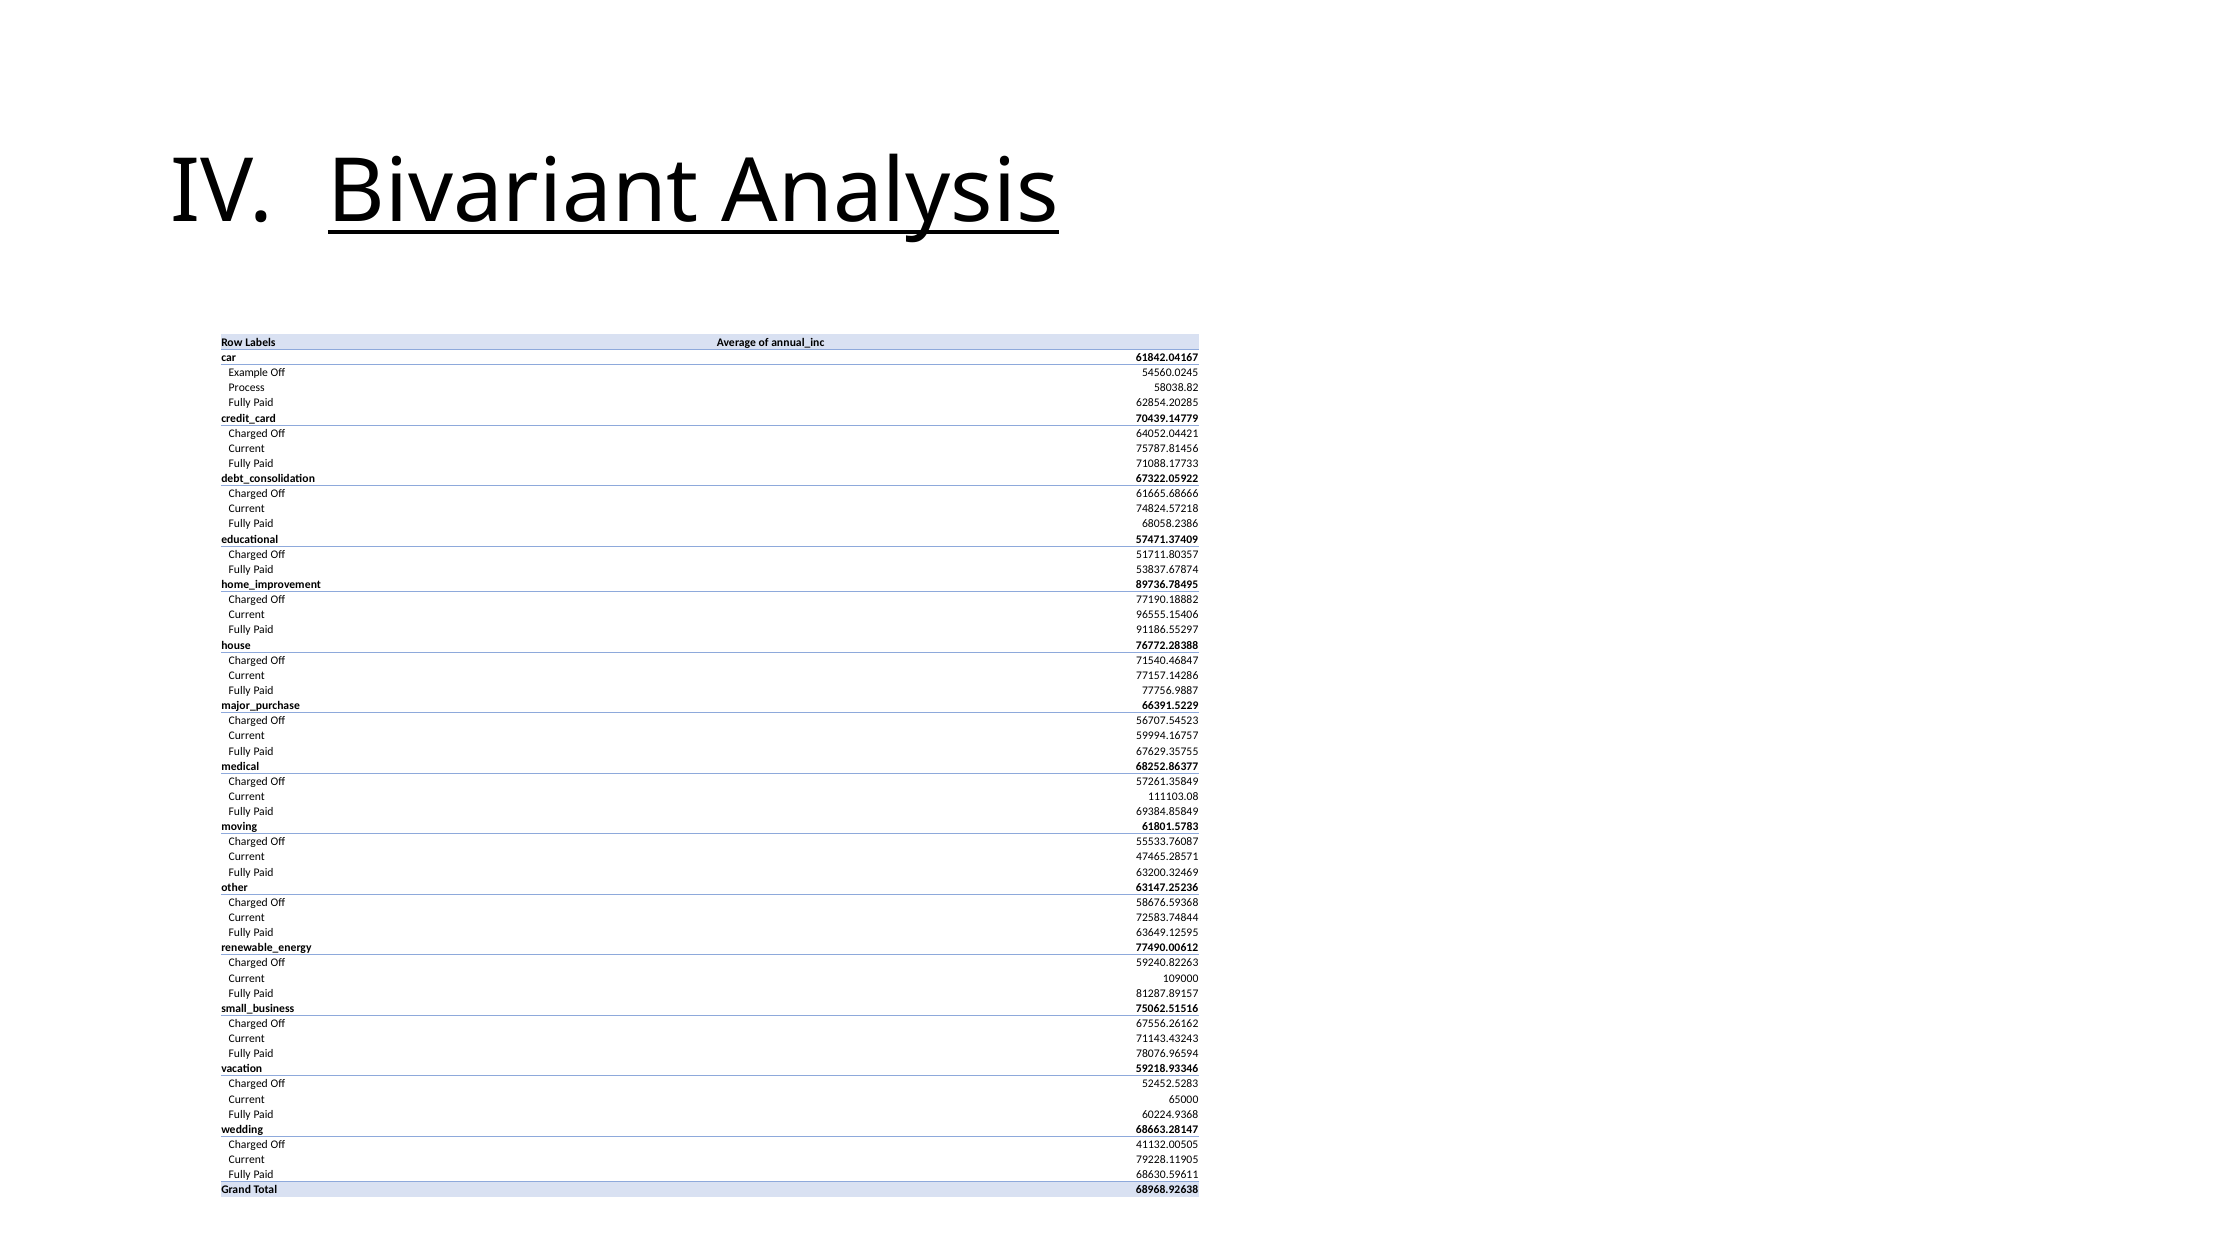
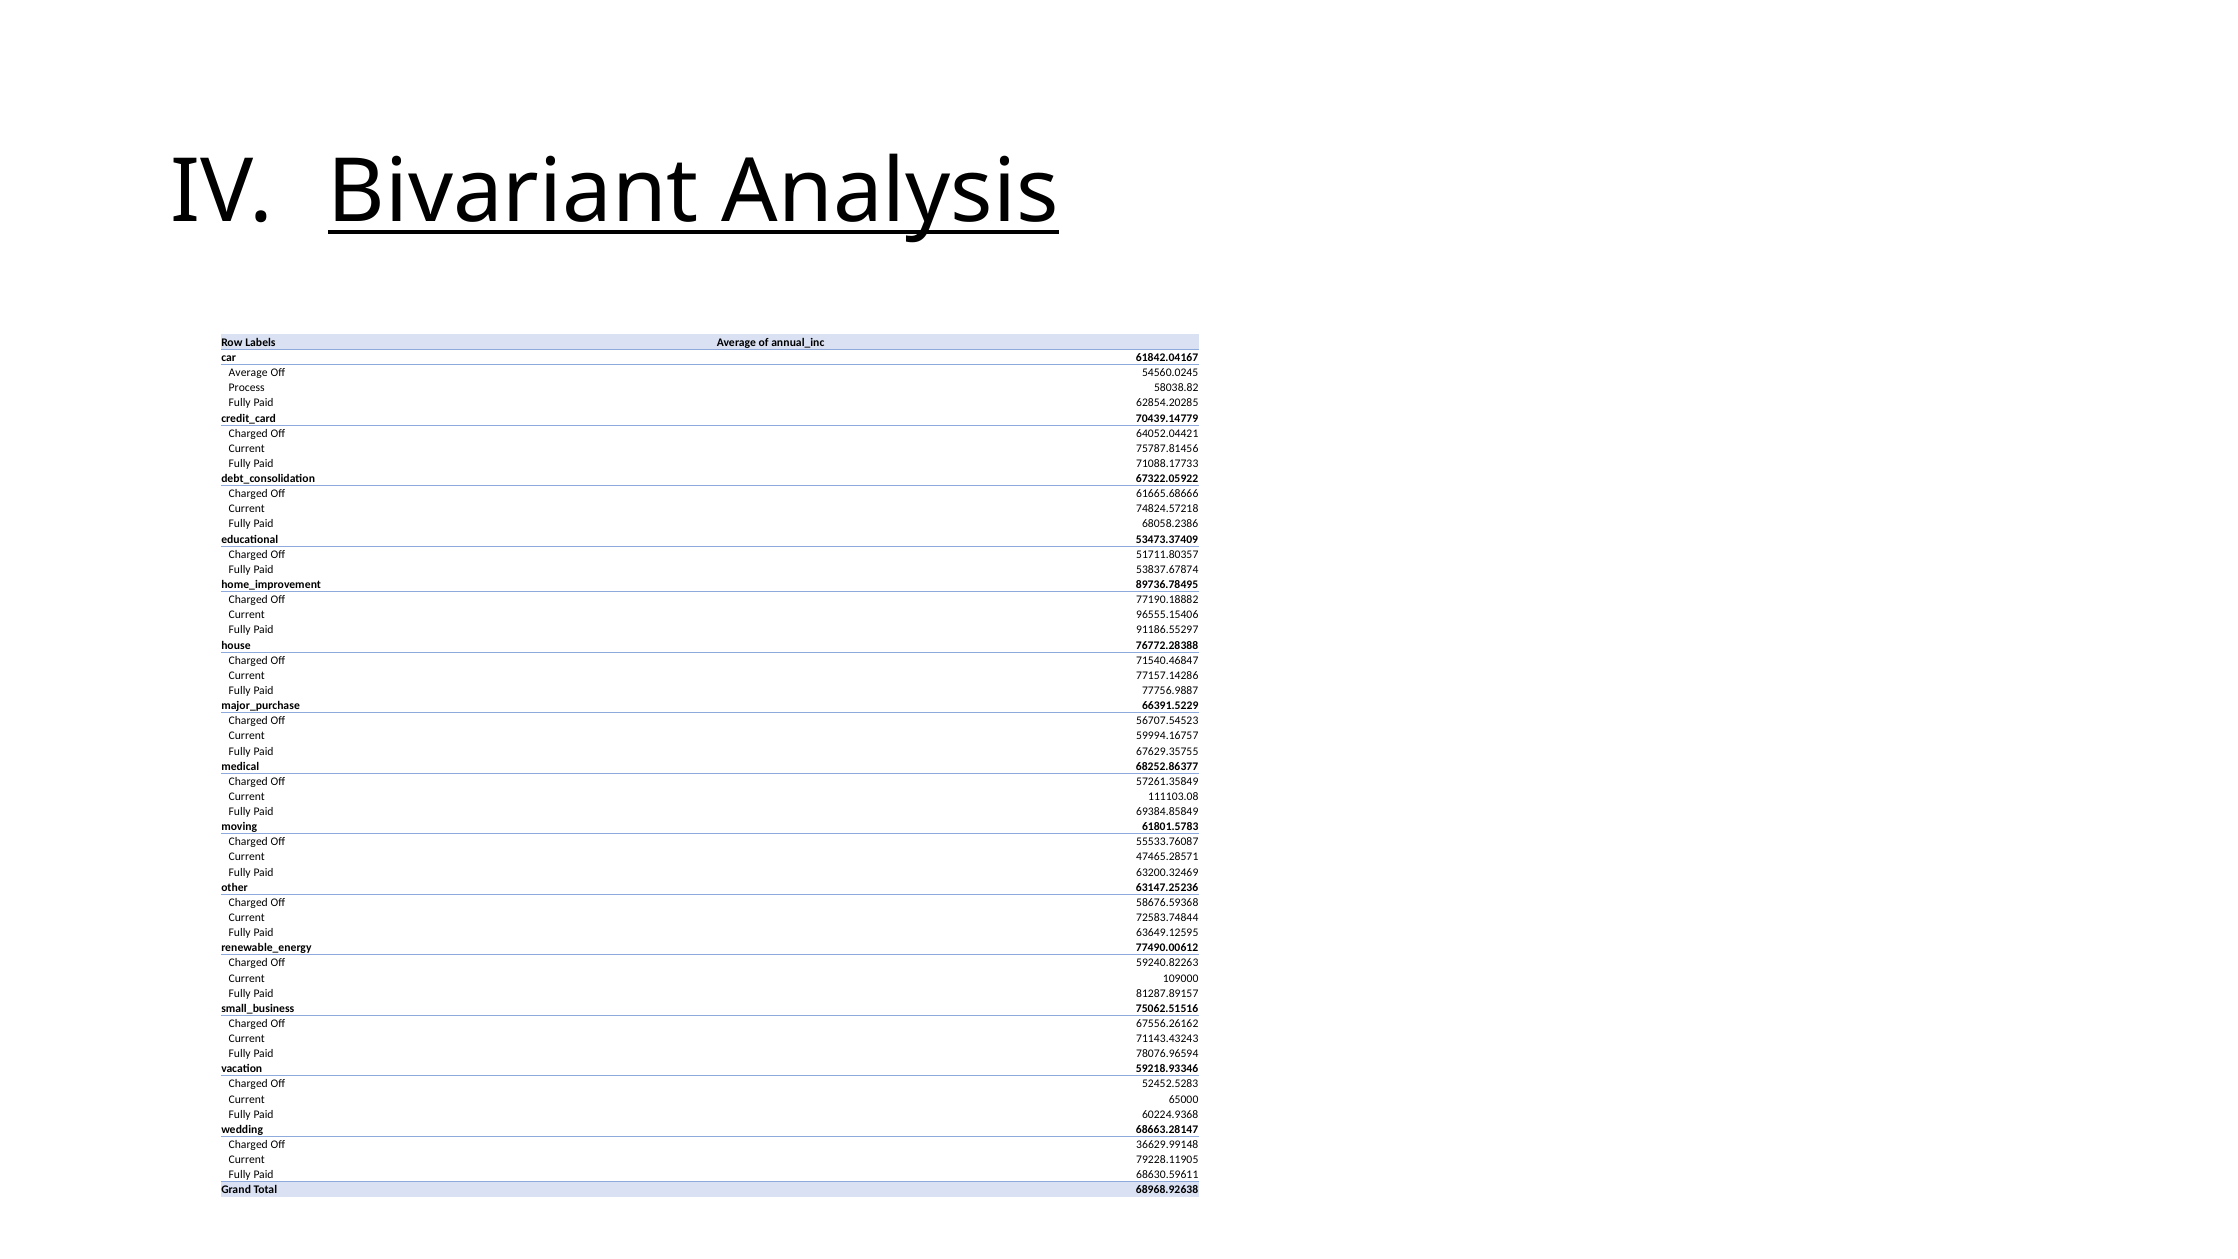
Example at (248, 373): Example -> Average
57471.37409: 57471.37409 -> 53473.37409
41132.00505: 41132.00505 -> 36629.99148
